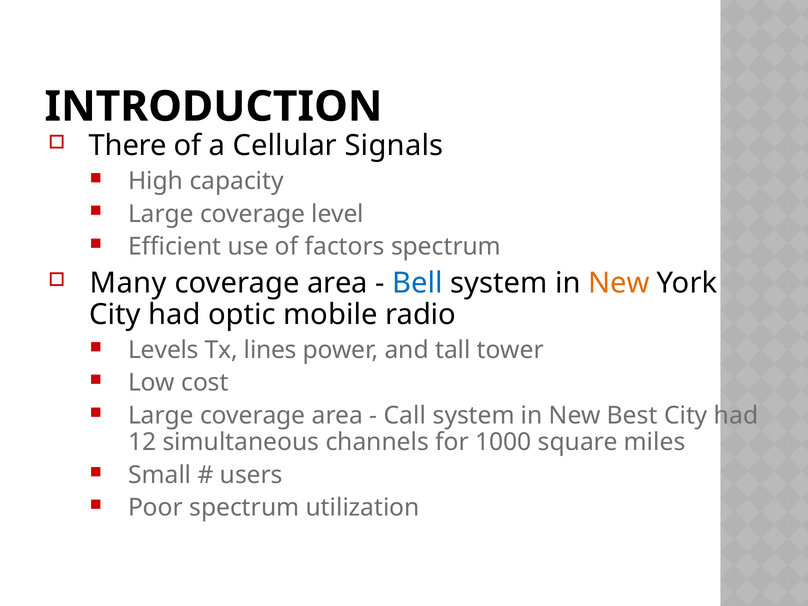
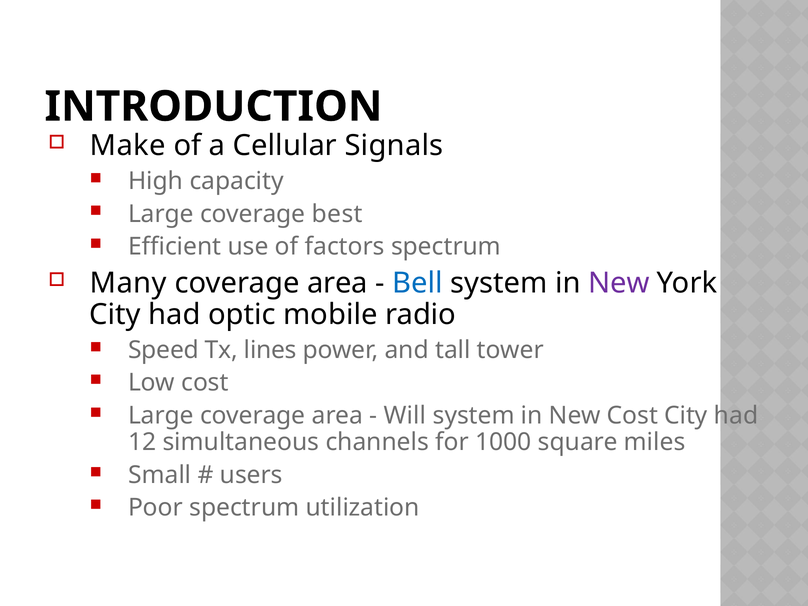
There: There -> Make
level: level -> best
New at (619, 283) colour: orange -> purple
Levels: Levels -> Speed
Call: Call -> Will
New Best: Best -> Cost
